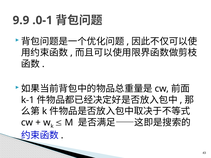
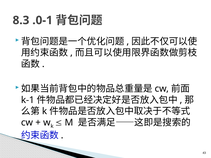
9.9: 9.9 -> 8.3
